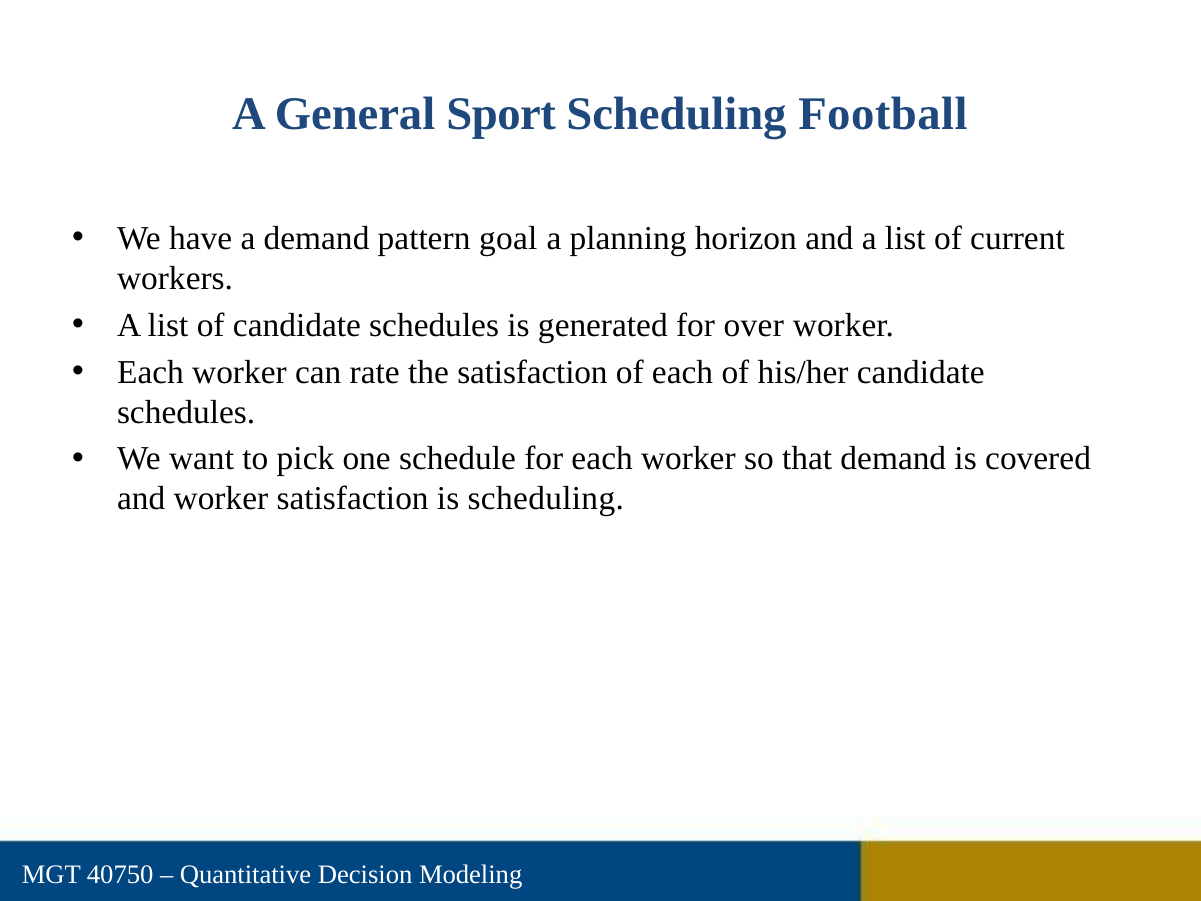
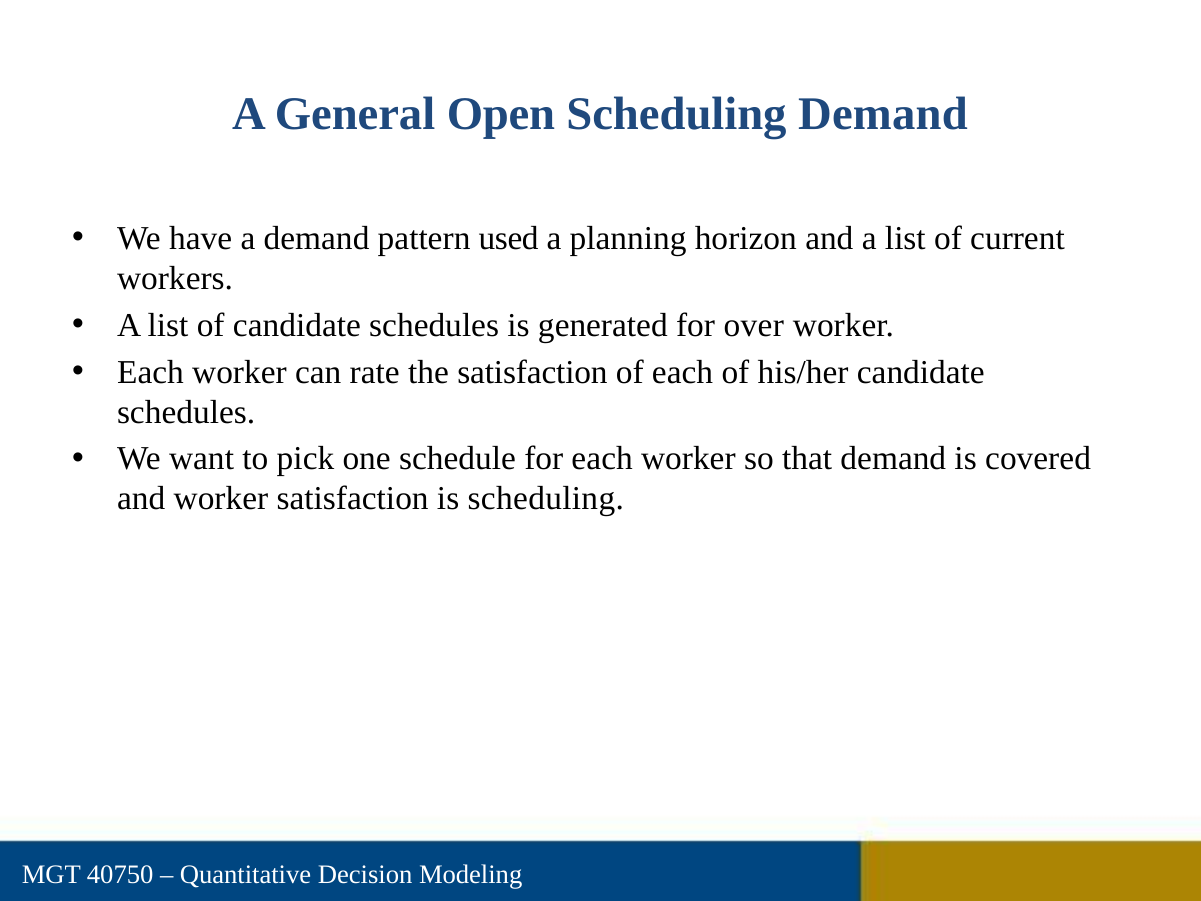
Sport: Sport -> Open
Scheduling Football: Football -> Demand
goal: goal -> used
